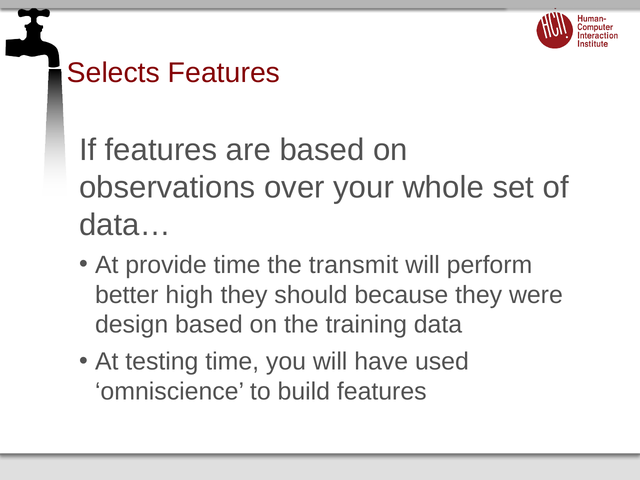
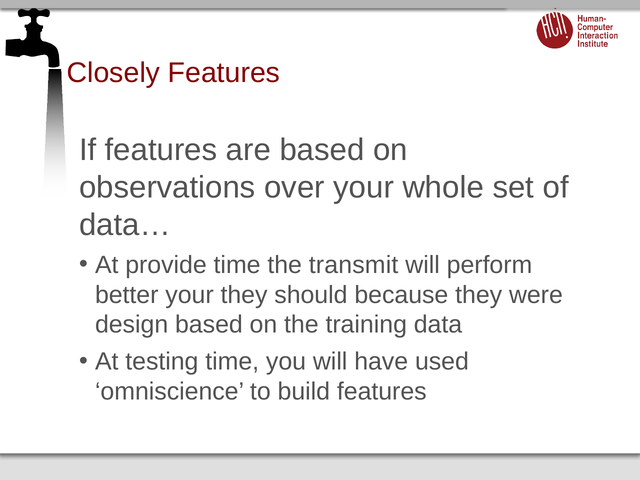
Selects: Selects -> Closely
better high: high -> your
